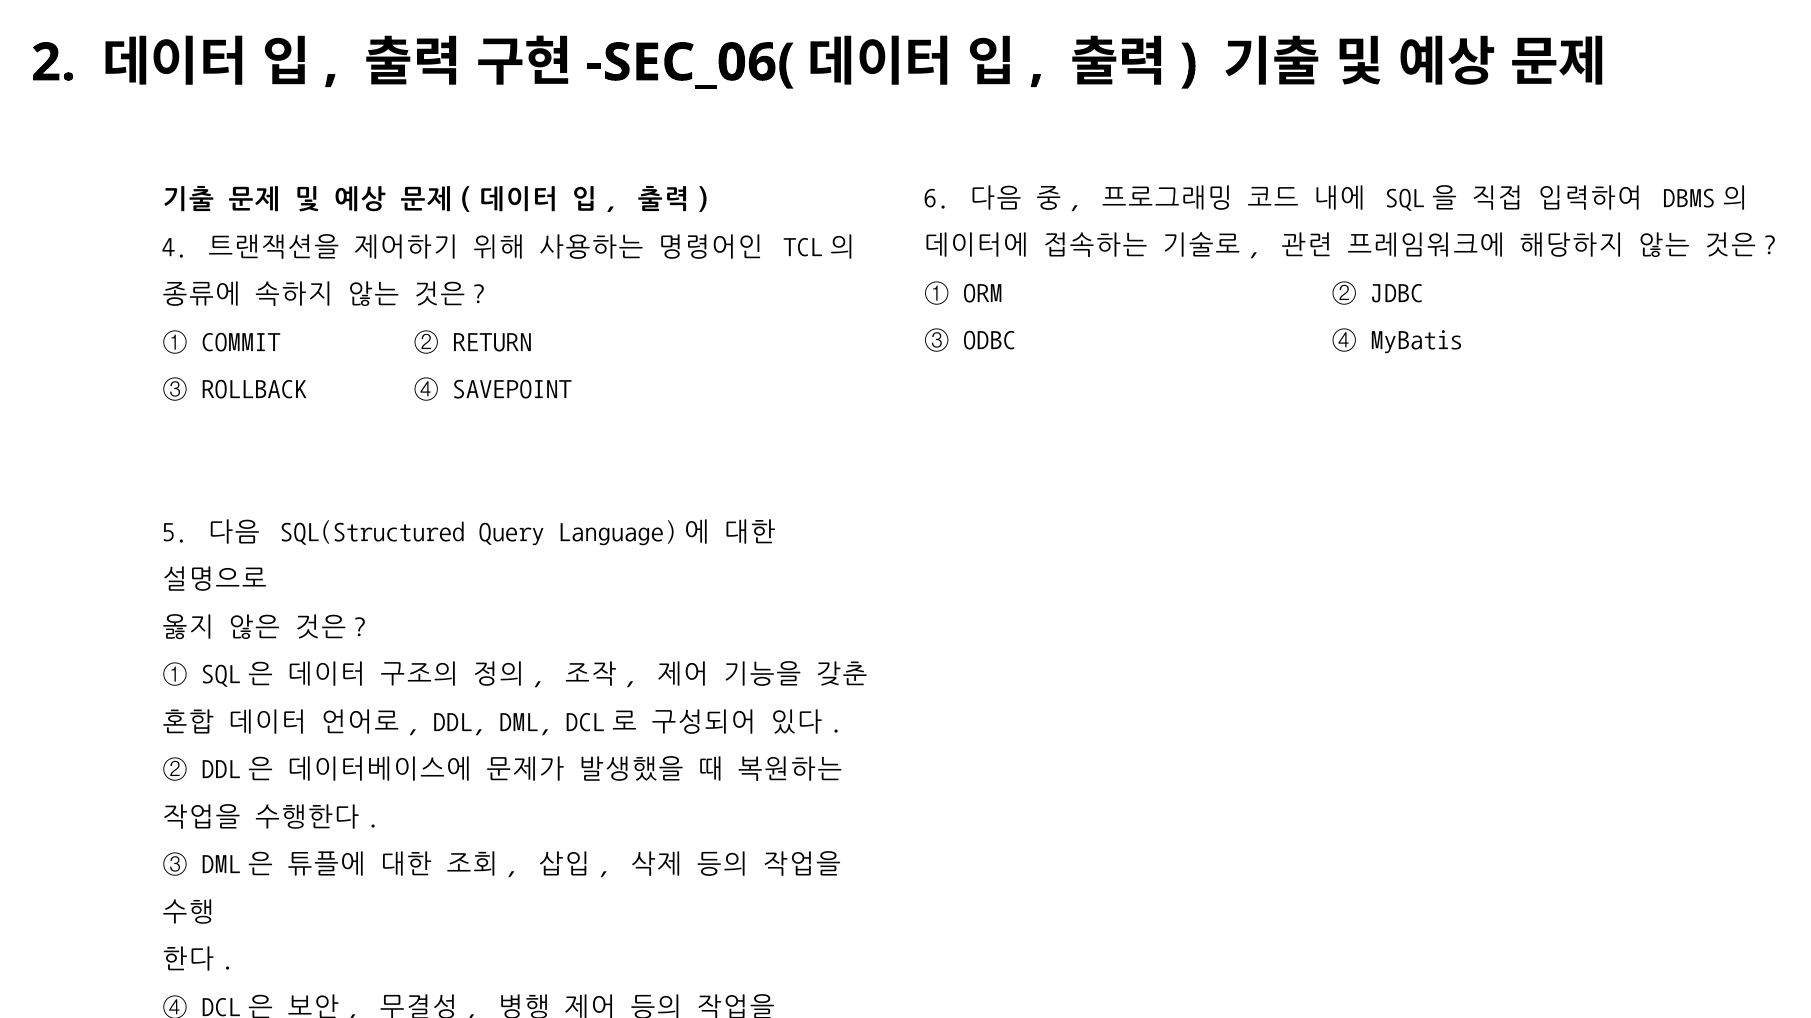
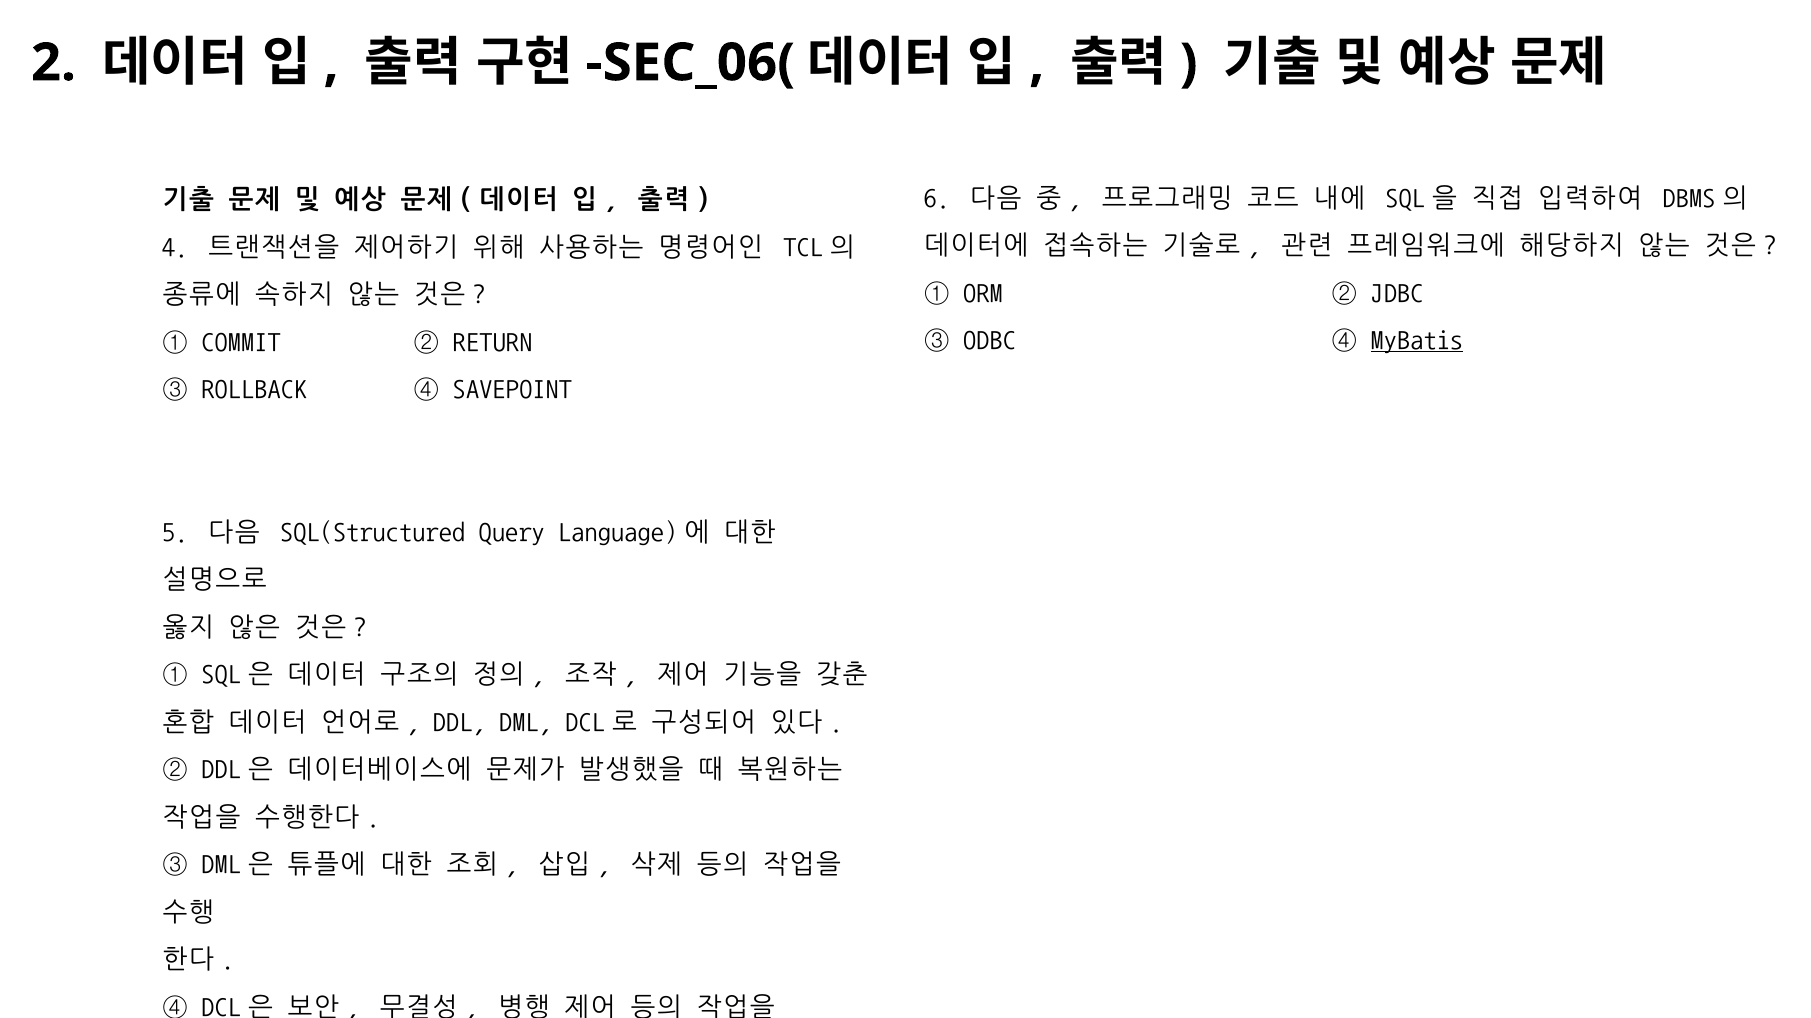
MyBatis underline: none -> present
